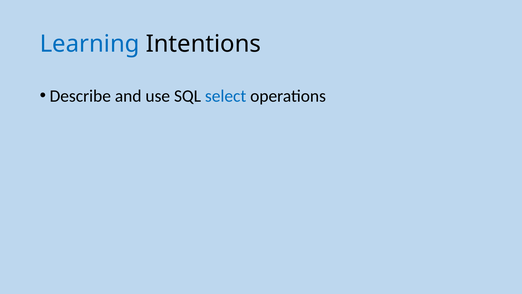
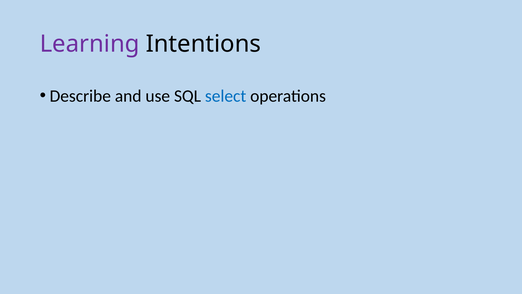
Learning colour: blue -> purple
